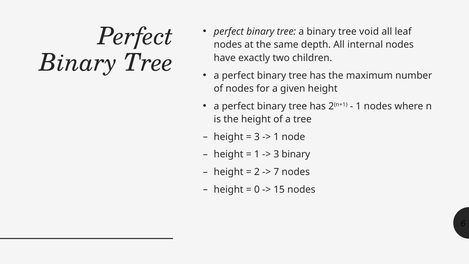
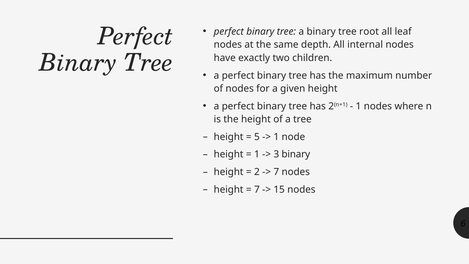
void: void -> root
3 at (257, 137): 3 -> 5
0 at (257, 189): 0 -> 7
